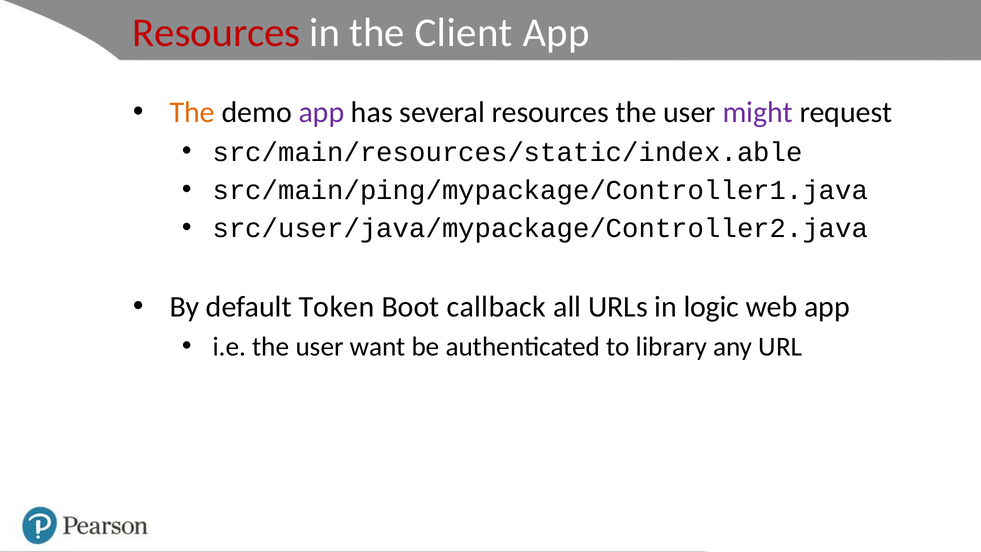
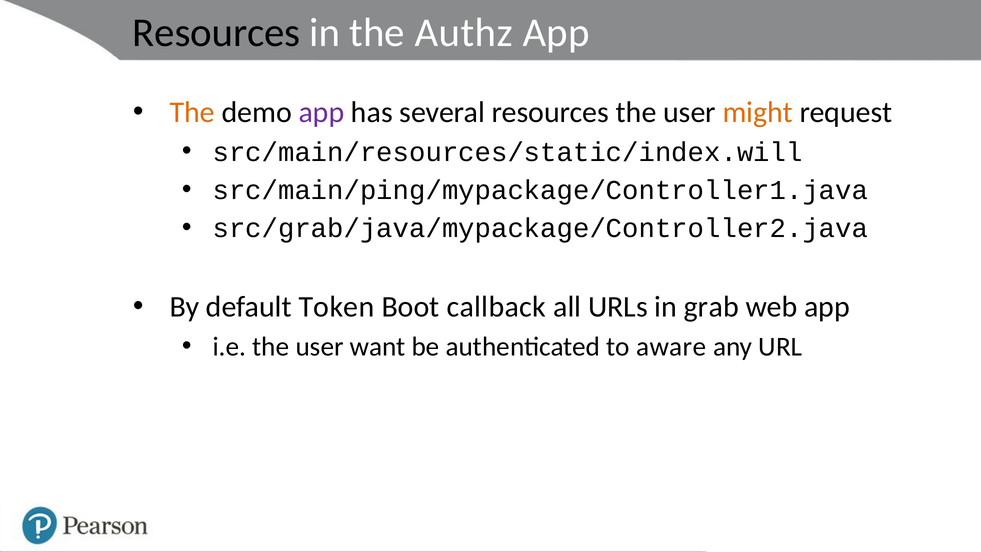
Resources at (216, 33) colour: red -> black
Client: Client -> Authz
might colour: purple -> orange
src/main/resources/static/index.able: src/main/resources/static/index.able -> src/main/resources/static/index.will
src/user/java/mypackage/Controller2.java: src/user/java/mypackage/Controller2.java -> src/grab/java/mypackage/Controller2.java
logic: logic -> grab
library: library -> aware
